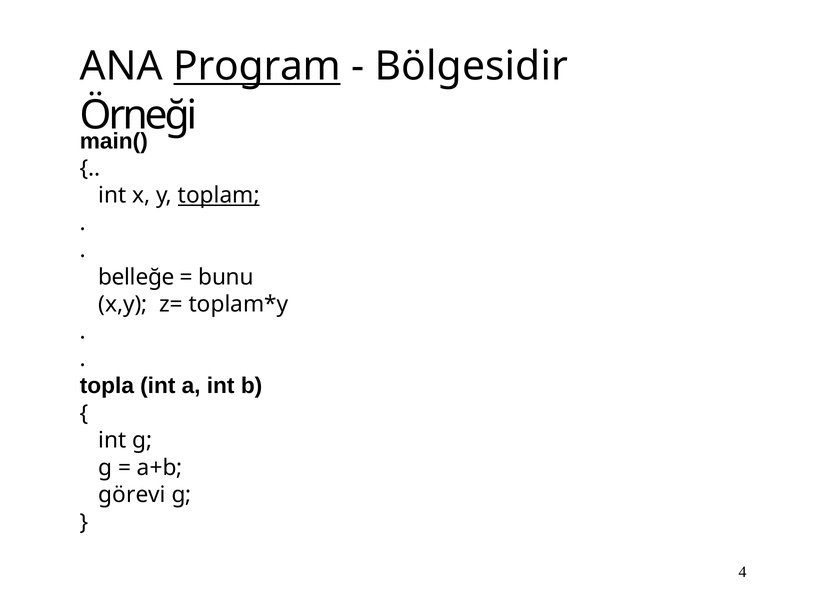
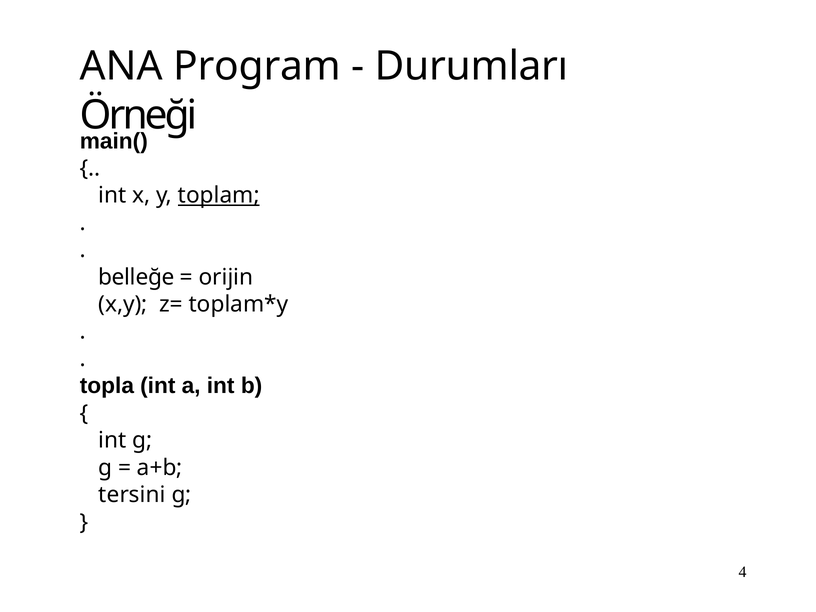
Program underline: present -> none
Bölgesidir: Bölgesidir -> Durumları
bunu: bunu -> orijin
görevi: görevi -> tersini
